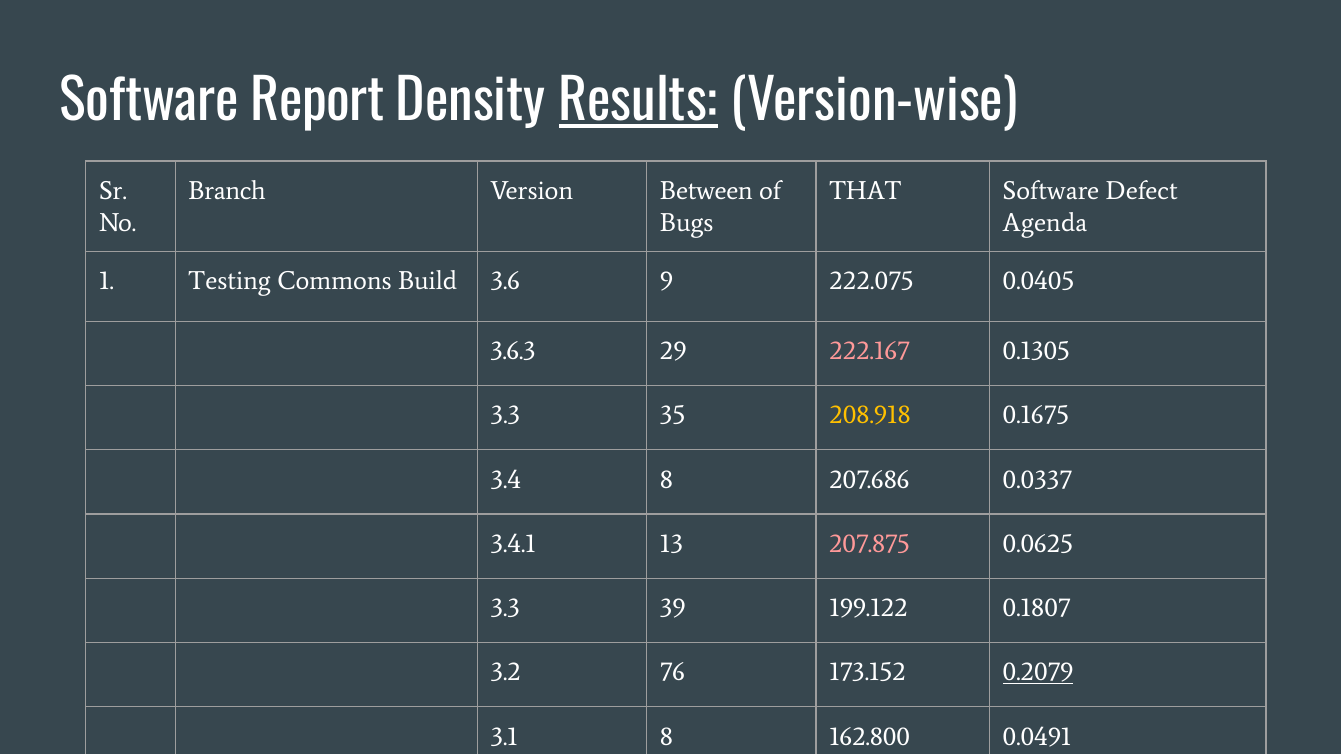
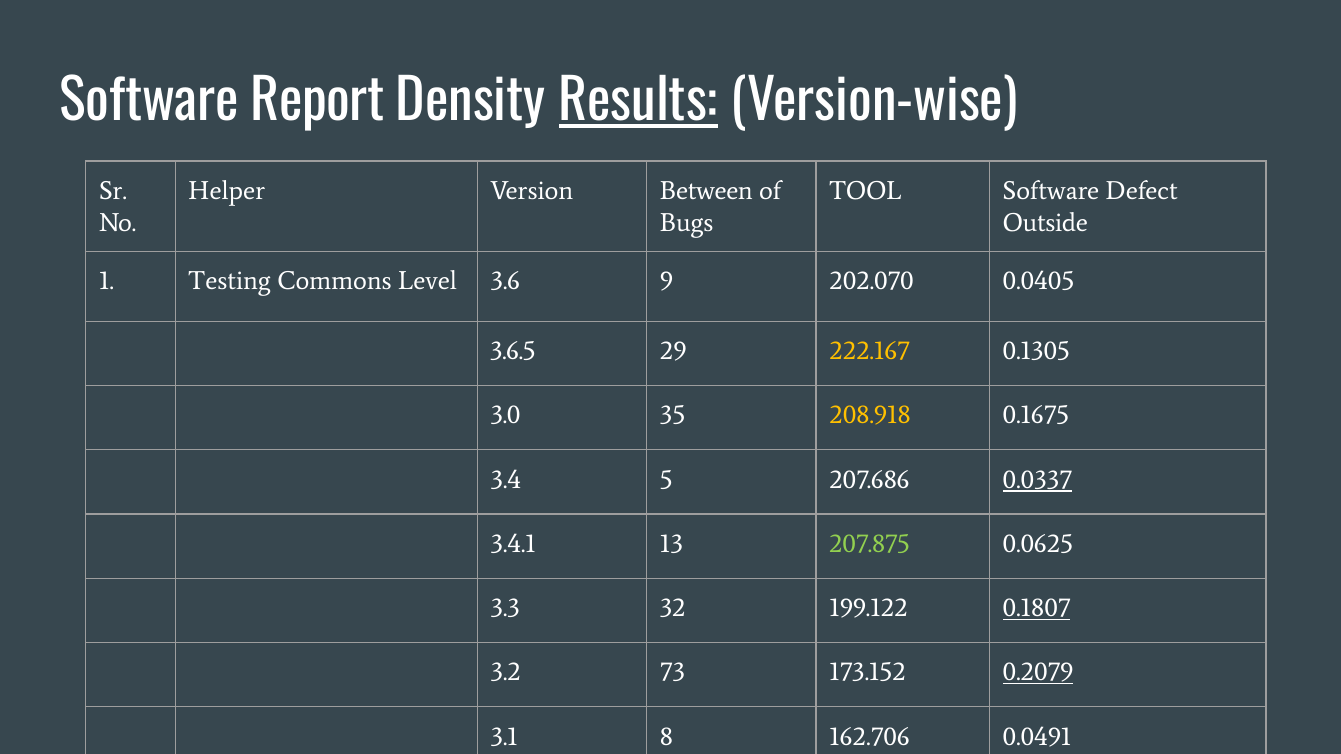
Branch: Branch -> Helper
THAT: THAT -> TOOL
Agenda: Agenda -> Outside
Build: Build -> Level
222.075: 222.075 -> 202.070
3.6.3: 3.6.3 -> 3.6.5
222.167 colour: pink -> yellow
3.3 at (505, 415): 3.3 -> 3.0
3.4 8: 8 -> 5
0.0337 underline: none -> present
207.875 colour: pink -> light green
39: 39 -> 32
0.1807 underline: none -> present
76: 76 -> 73
162.800: 162.800 -> 162.706
